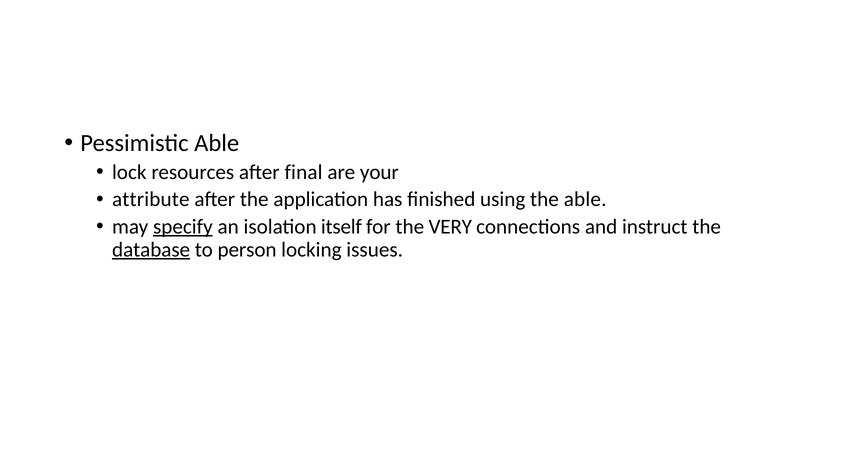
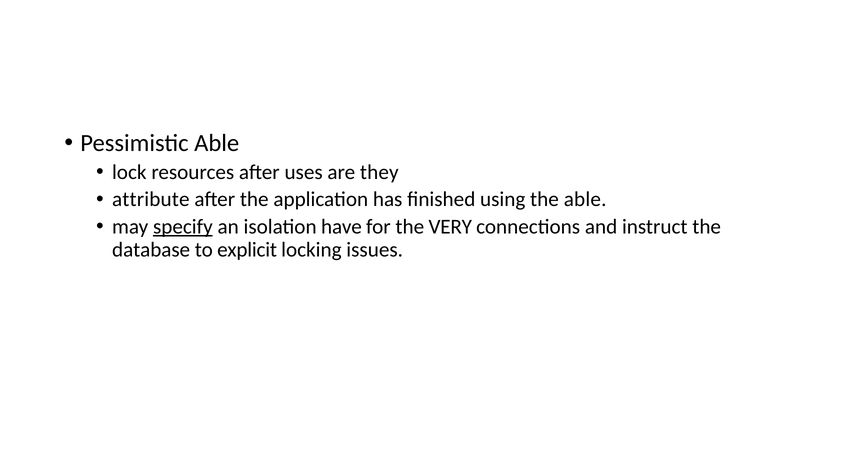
final: final -> uses
your: your -> they
itself: itself -> have
database underline: present -> none
person: person -> explicit
